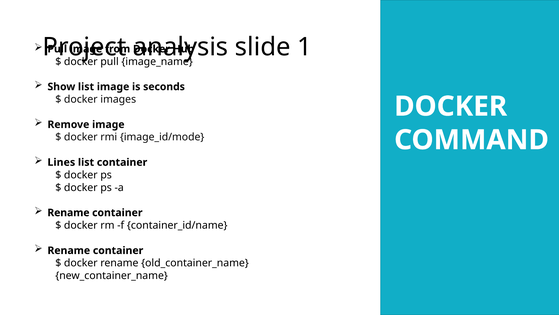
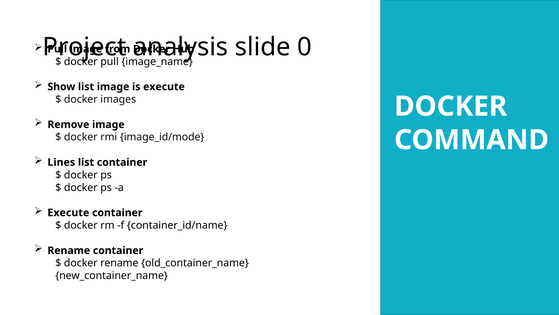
1: 1 -> 0
is seconds: seconds -> execute
Rename at (68, 212): Rename -> Execute
